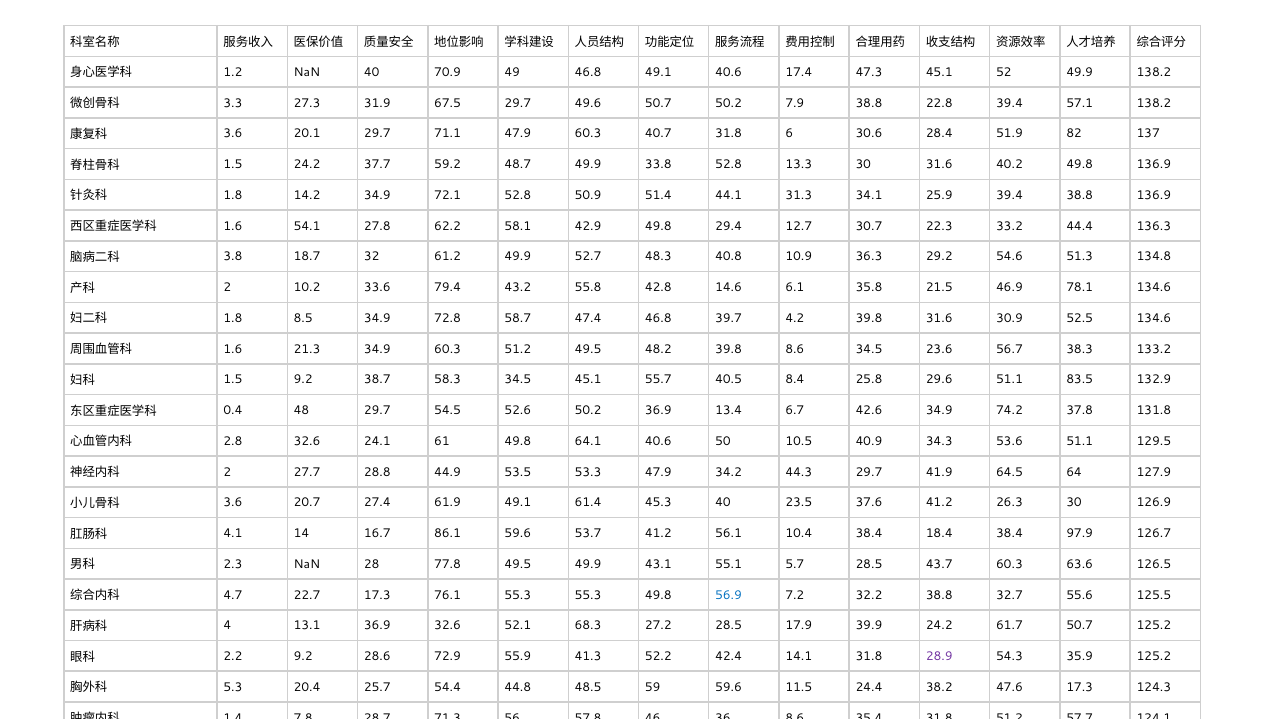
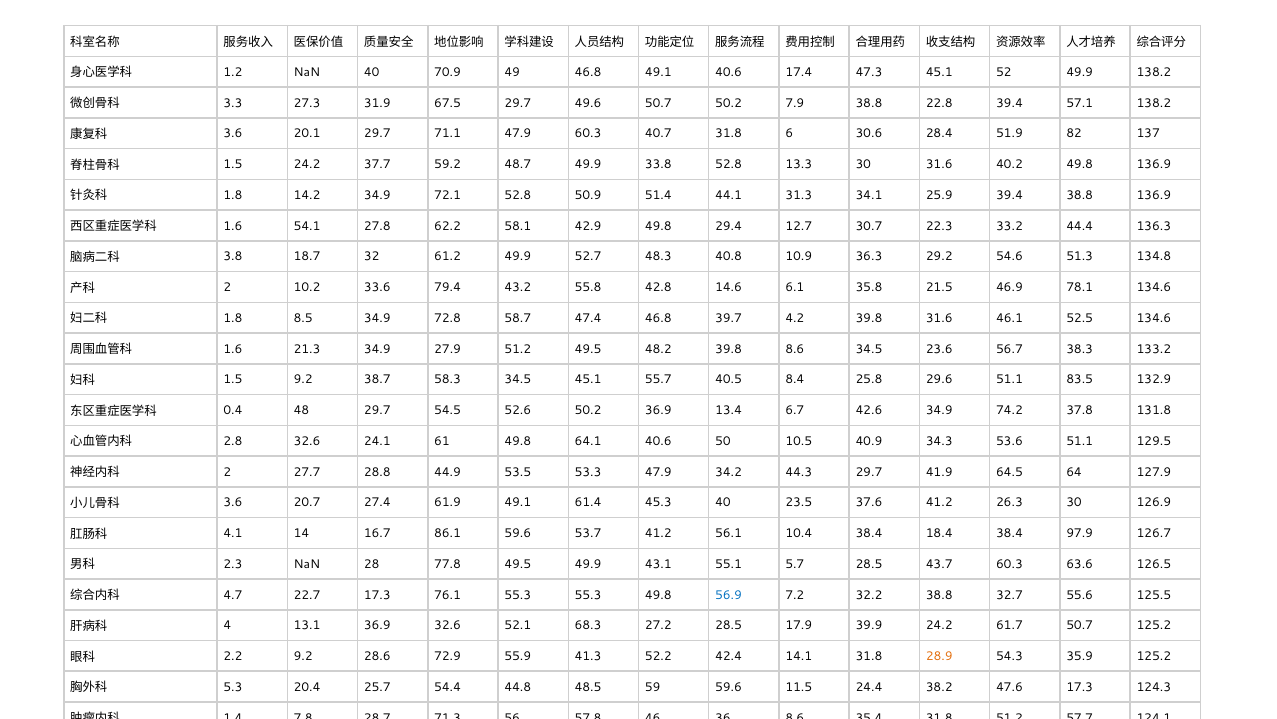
30.9: 30.9 -> 46.1
34.9 60.3: 60.3 -> 27.9
28.9 colour: purple -> orange
